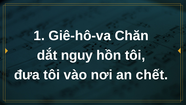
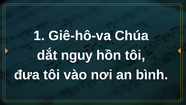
Chăn: Chăn -> Chúa
chết: chết -> bình
